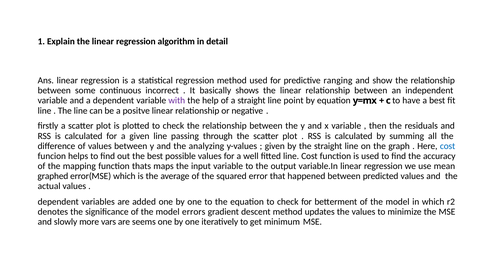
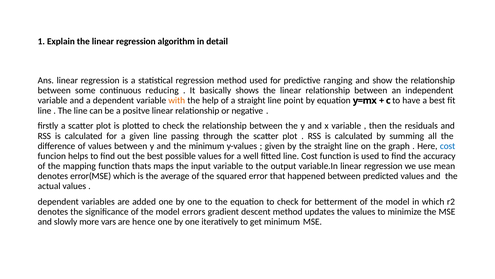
incorrect: incorrect -> reducing
with colour: purple -> orange
the analyzing: analyzing -> minimum
graphed at (53, 176): graphed -> denotes
seems: seems -> hence
